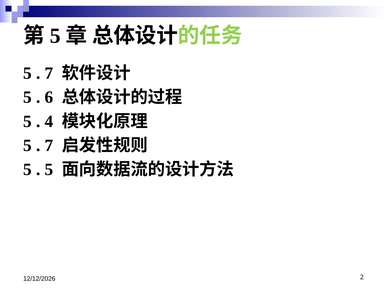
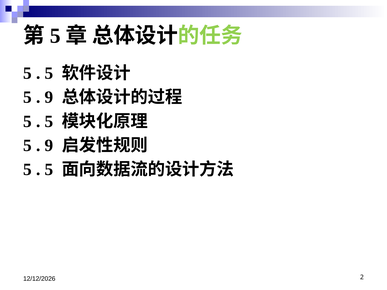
7 at (49, 73): 7 -> 5
6 at (49, 97): 6 -> 9
4 at (49, 121): 4 -> 5
7 at (49, 146): 7 -> 9
